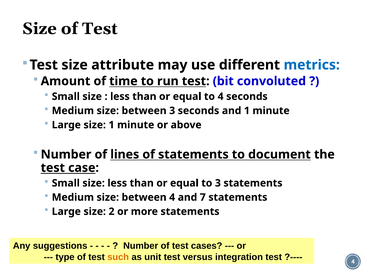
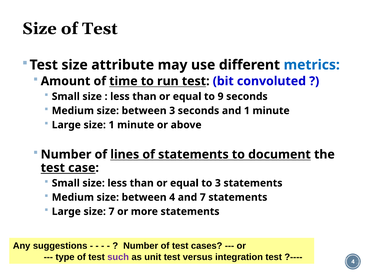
to 4: 4 -> 9
size 2: 2 -> 7
such colour: orange -> purple
